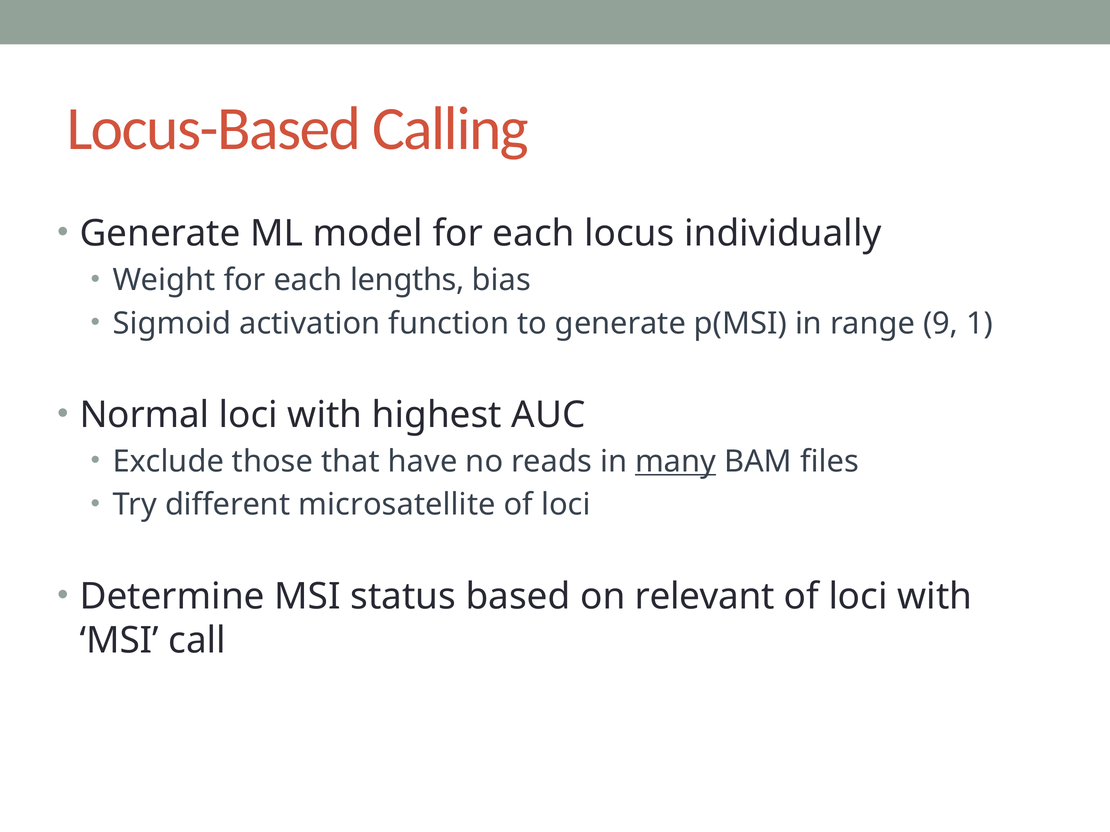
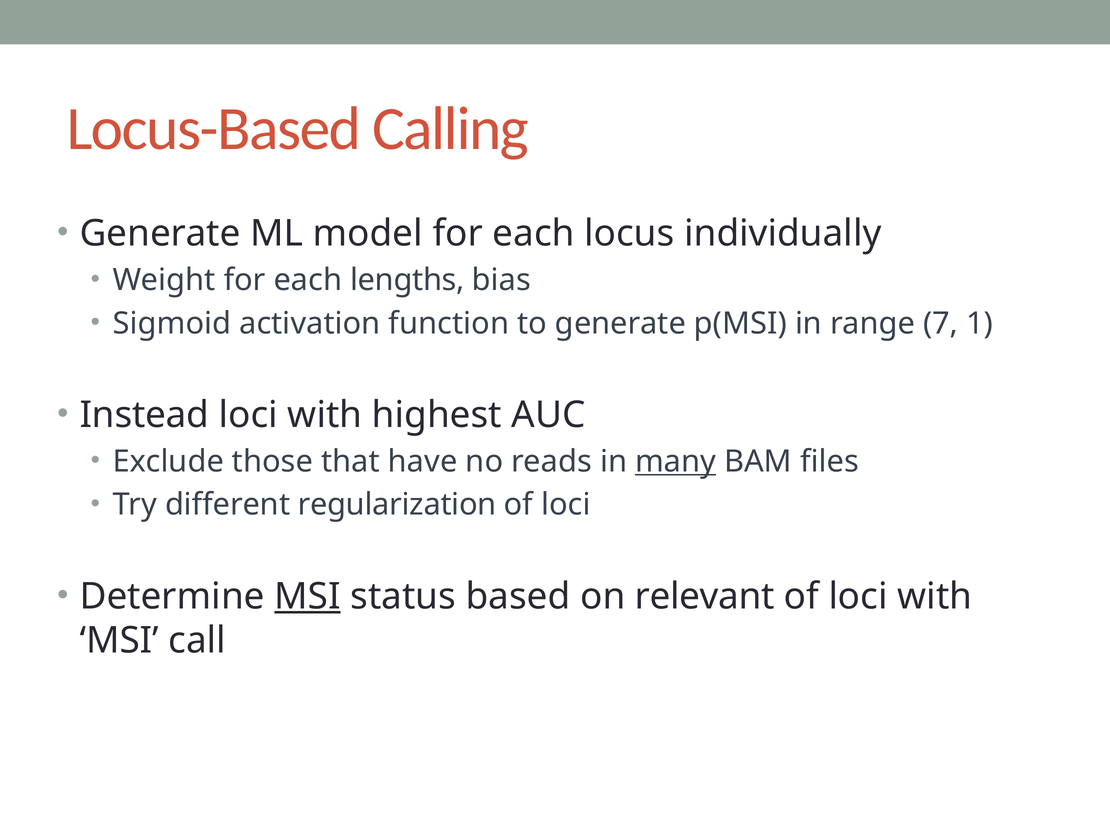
9: 9 -> 7
Normal: Normal -> Instead
microsatellite: microsatellite -> regularization
MSI at (307, 597) underline: none -> present
